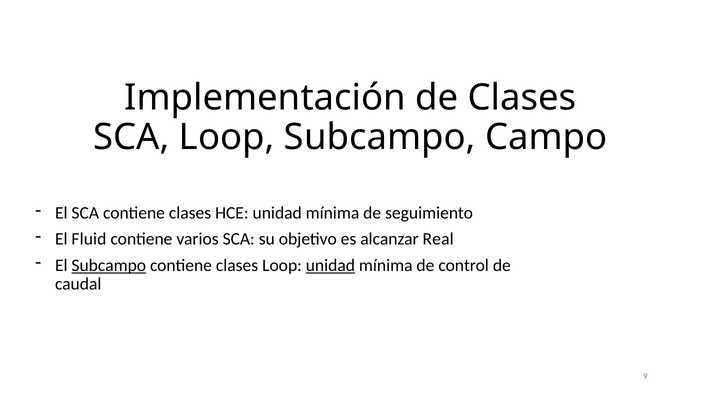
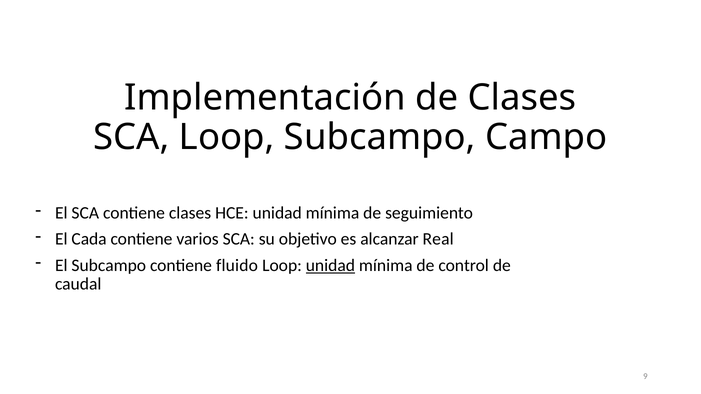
Fluid: Fluid -> Cada
Subcampo at (109, 265) underline: present -> none
clases at (237, 265): clases -> fluido
